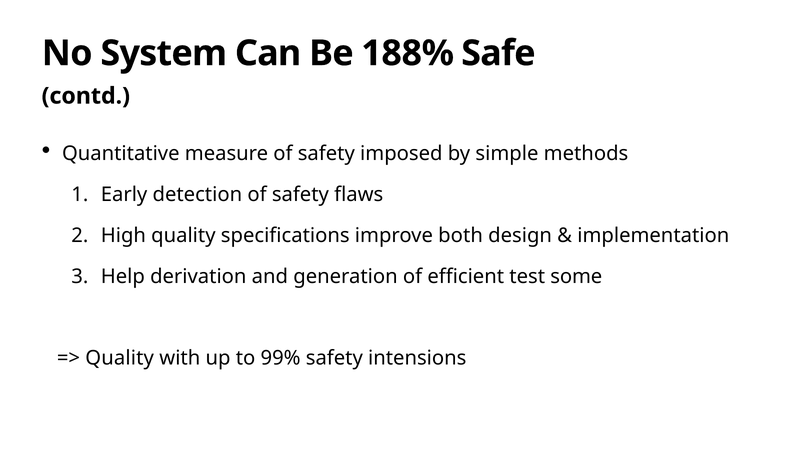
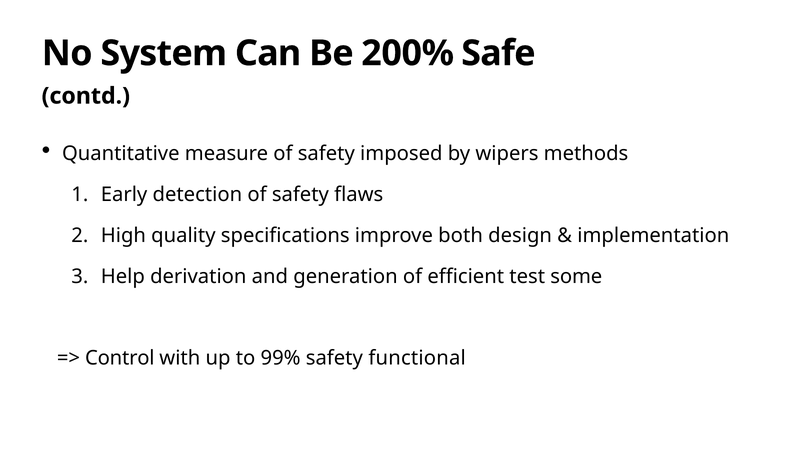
188%: 188% -> 200%
simple: simple -> wipers
Quality at (120, 358): Quality -> Control
intensions: intensions -> functional
